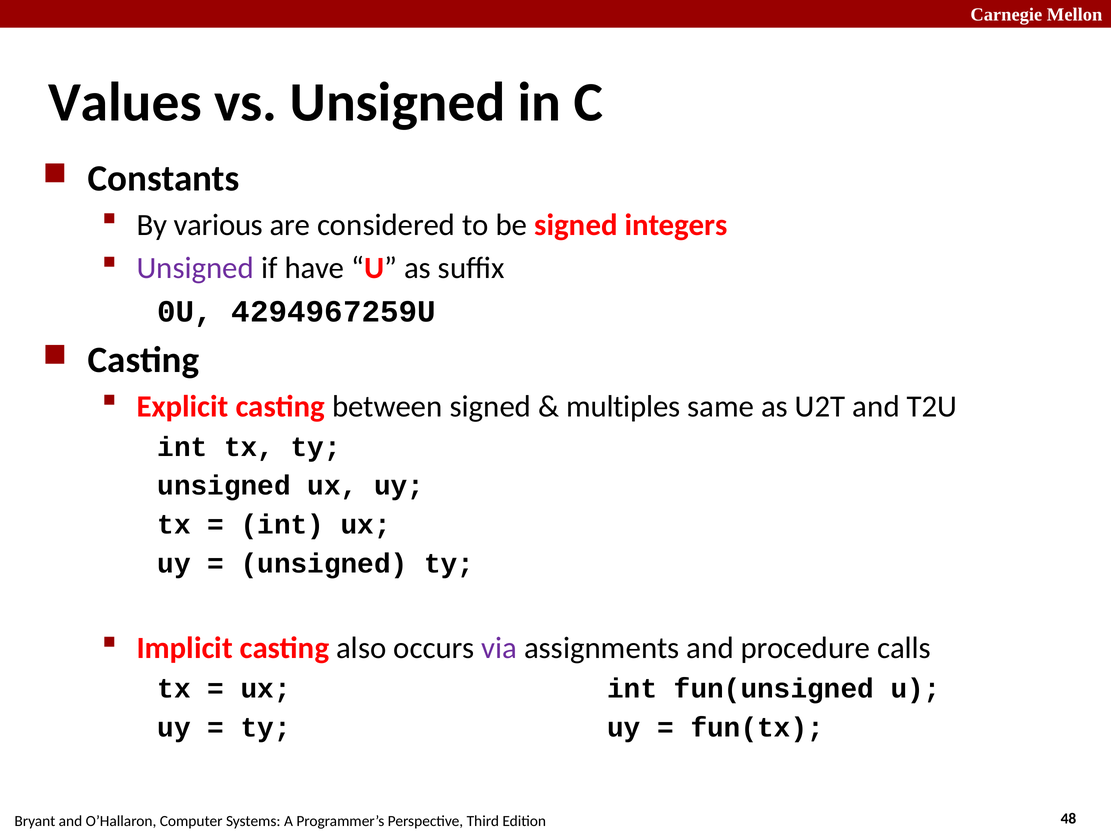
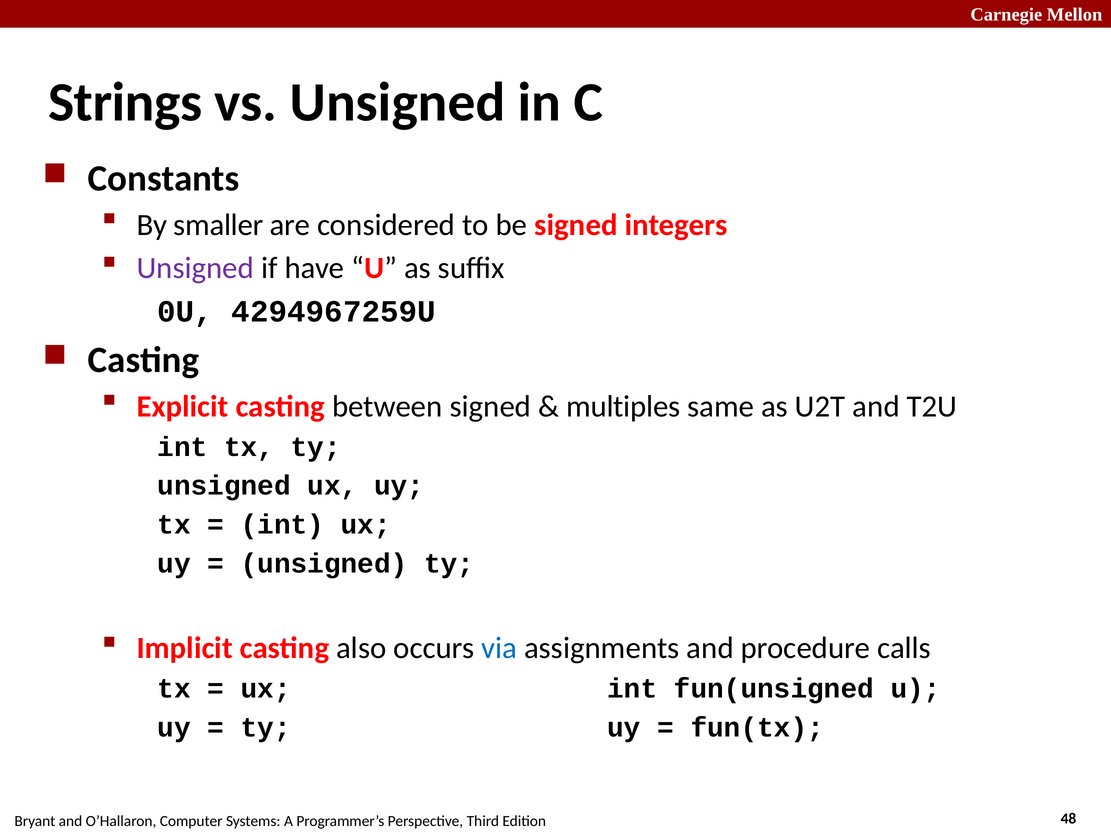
Values: Values -> Strings
various: various -> smaller
via colour: purple -> blue
